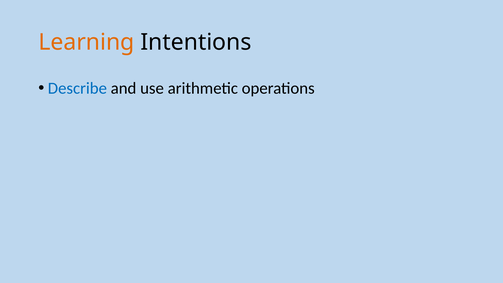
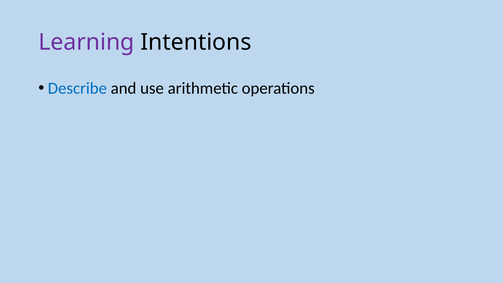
Learning colour: orange -> purple
